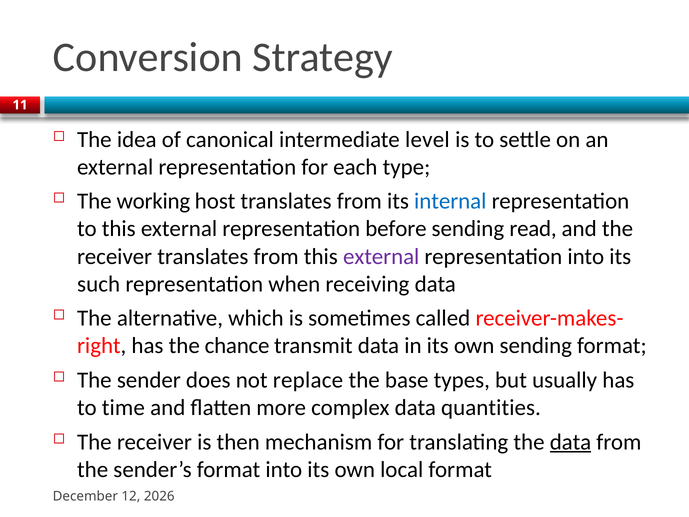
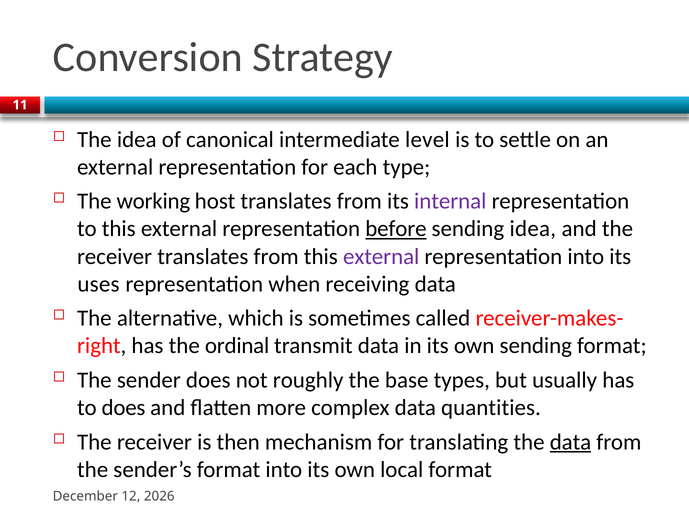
internal colour: blue -> purple
before underline: none -> present
sending read: read -> idea
such: such -> uses
chance: chance -> ordinal
replace: replace -> roughly
to time: time -> does
